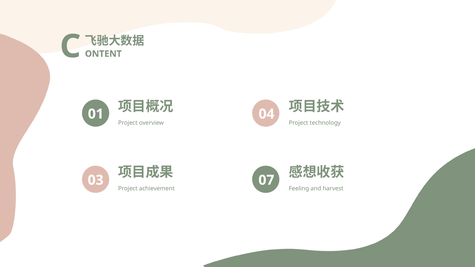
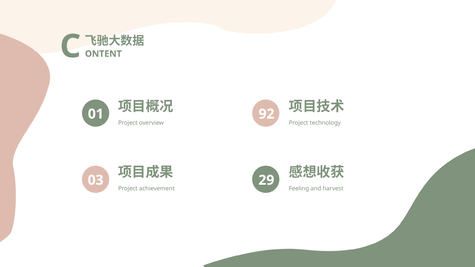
04: 04 -> 92
07: 07 -> 29
